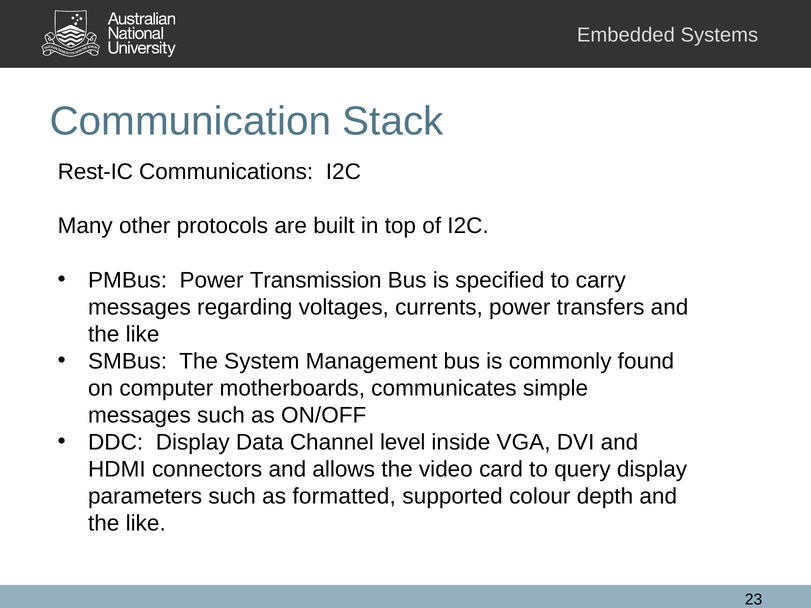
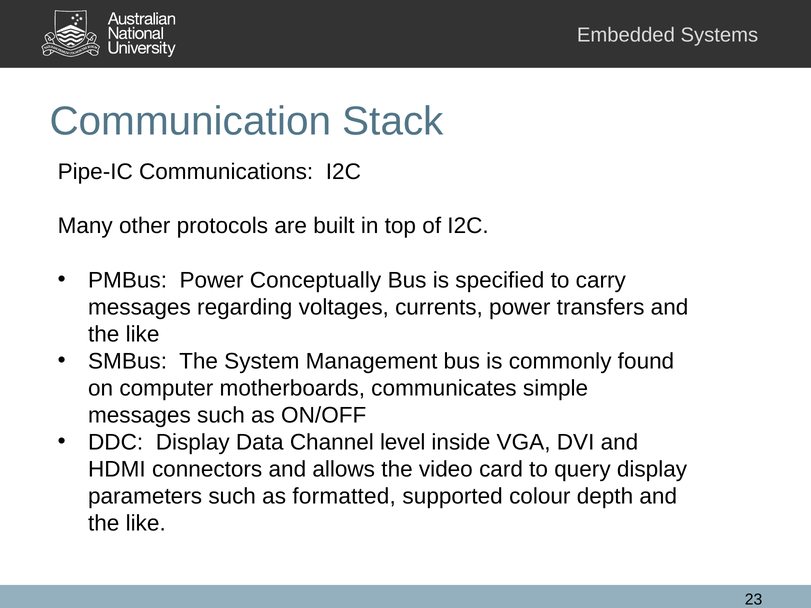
Rest-IC: Rest-IC -> Pipe-IC
Transmission: Transmission -> Conceptually
